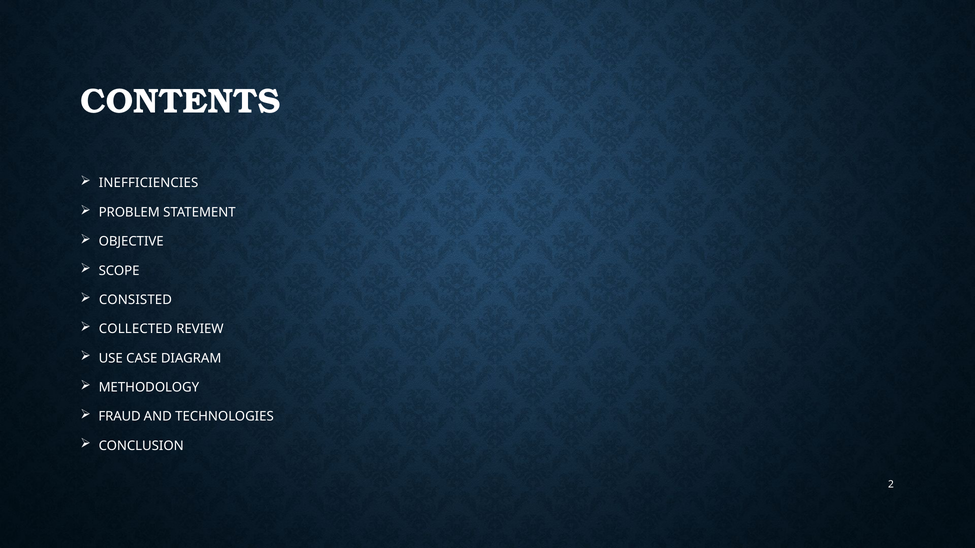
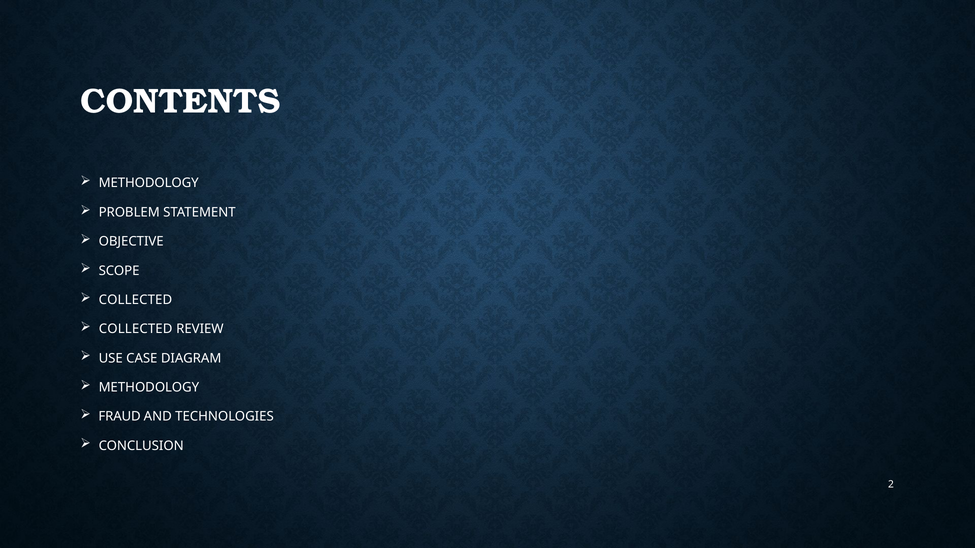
INEFFICIENCIES at (149, 183): INEFFICIENCIES -> METHODOLOGY
CONSISTED at (135, 300): CONSISTED -> COLLECTED
